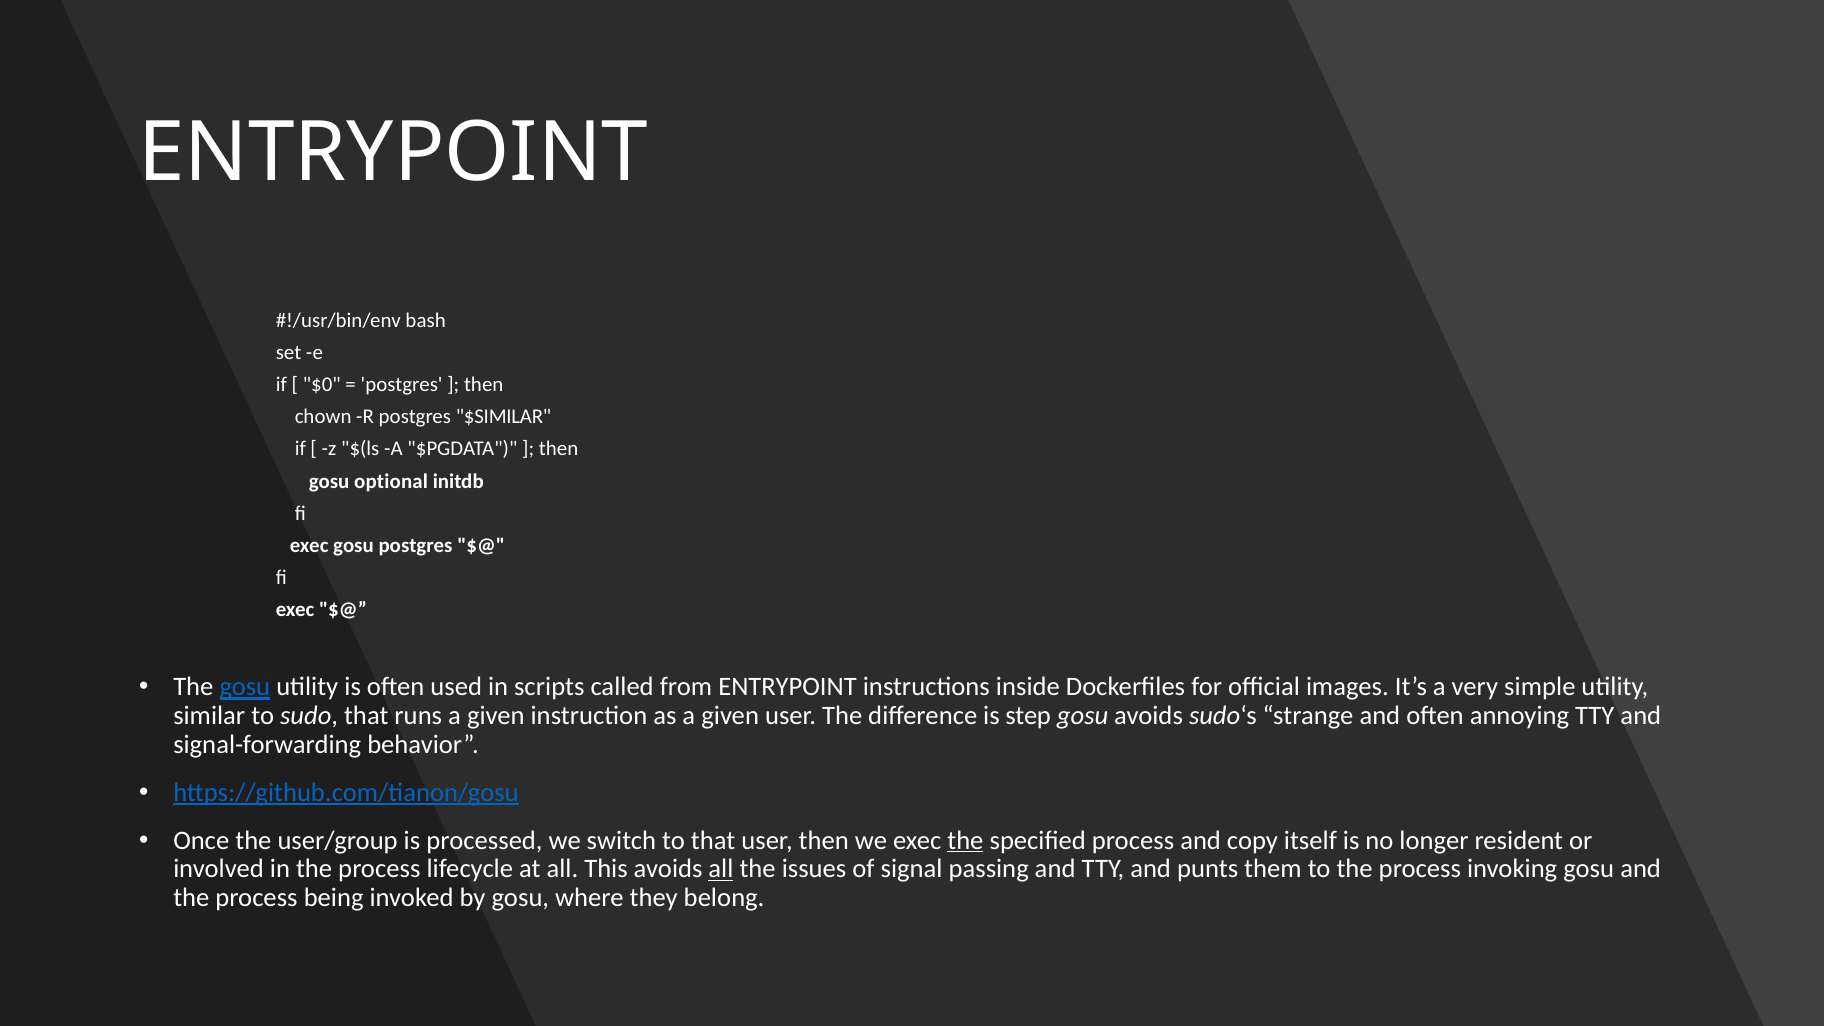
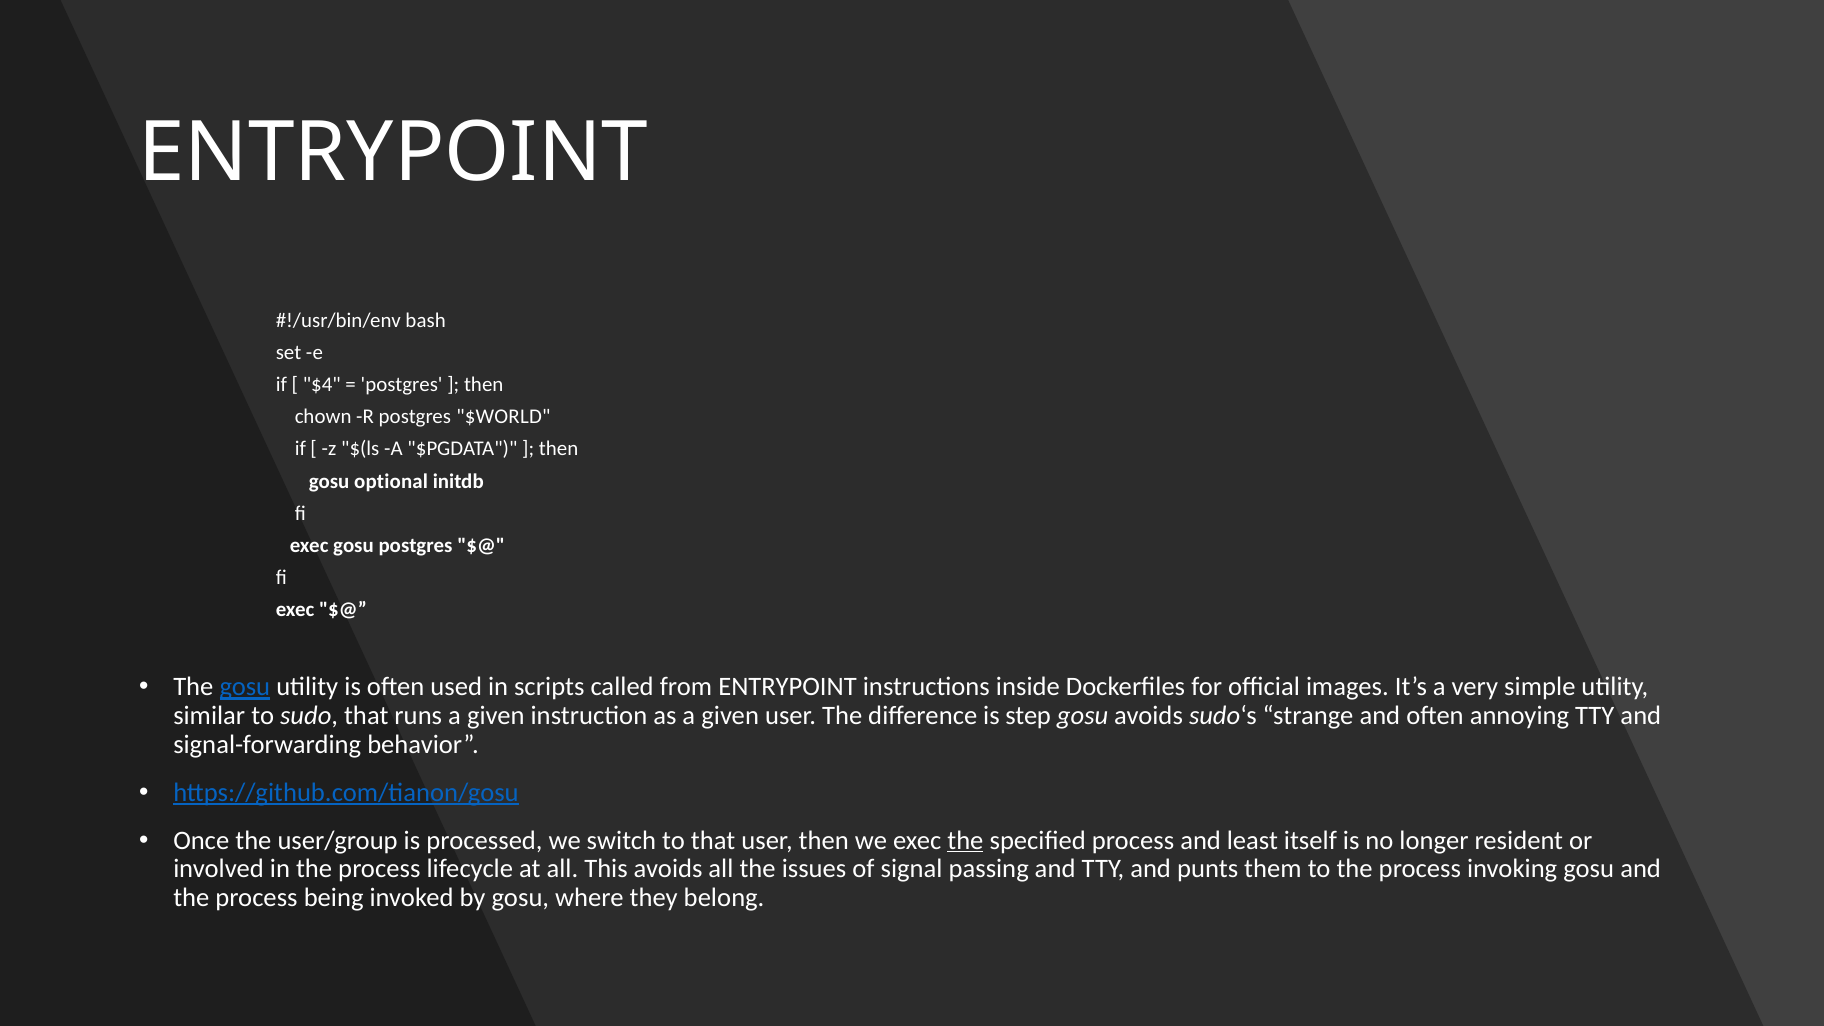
$0: $0 -> $4
$SIMILAR: $SIMILAR -> $WORLD
copy: copy -> least
all at (721, 869) underline: present -> none
